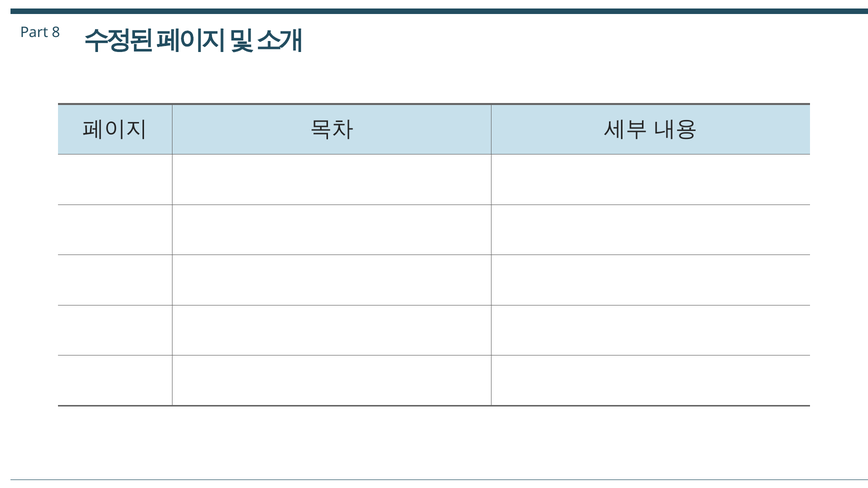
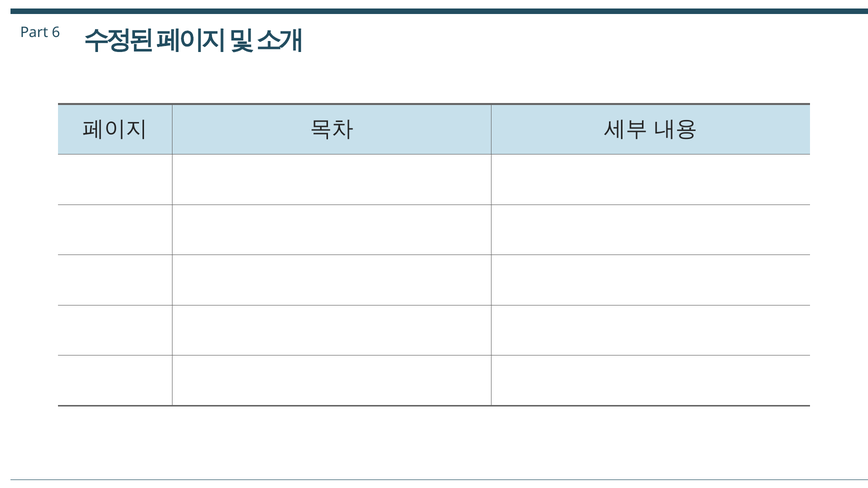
8: 8 -> 6
